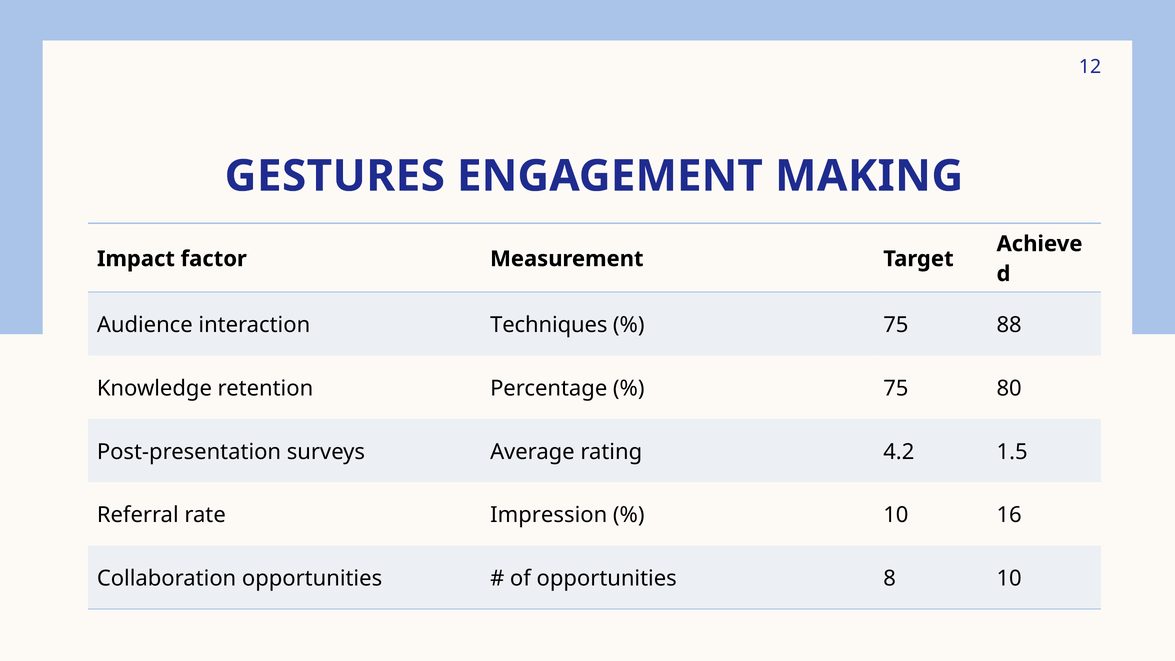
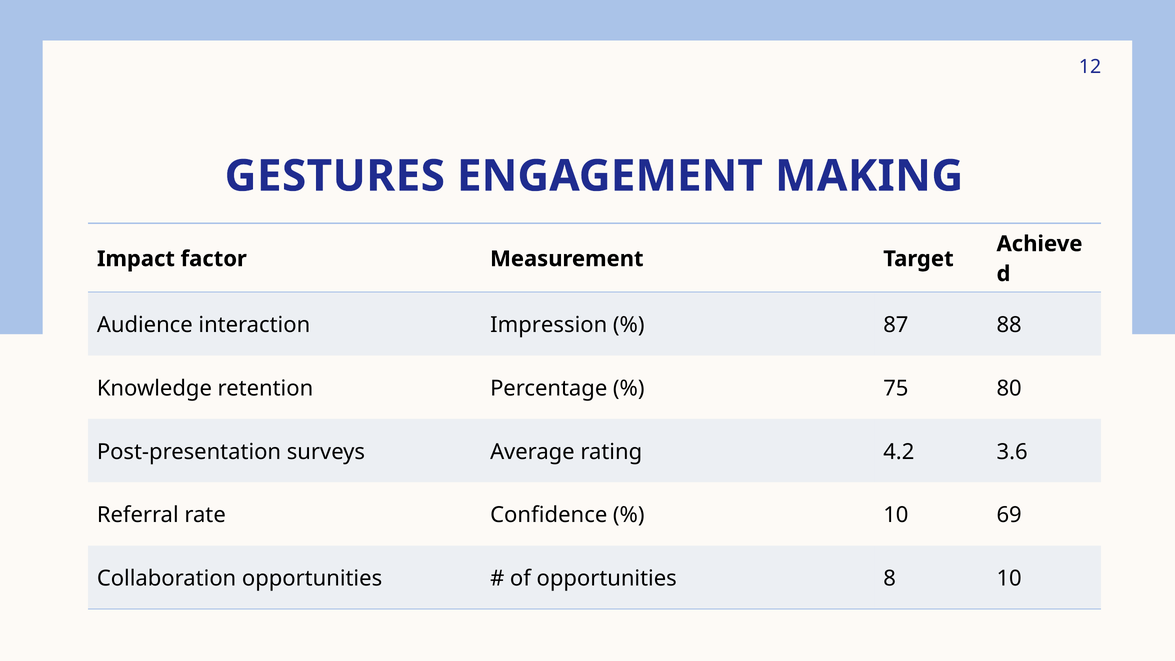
Techniques: Techniques -> Impression
75 at (896, 325): 75 -> 87
1.5: 1.5 -> 3.6
Impression: Impression -> Confidence
16: 16 -> 69
